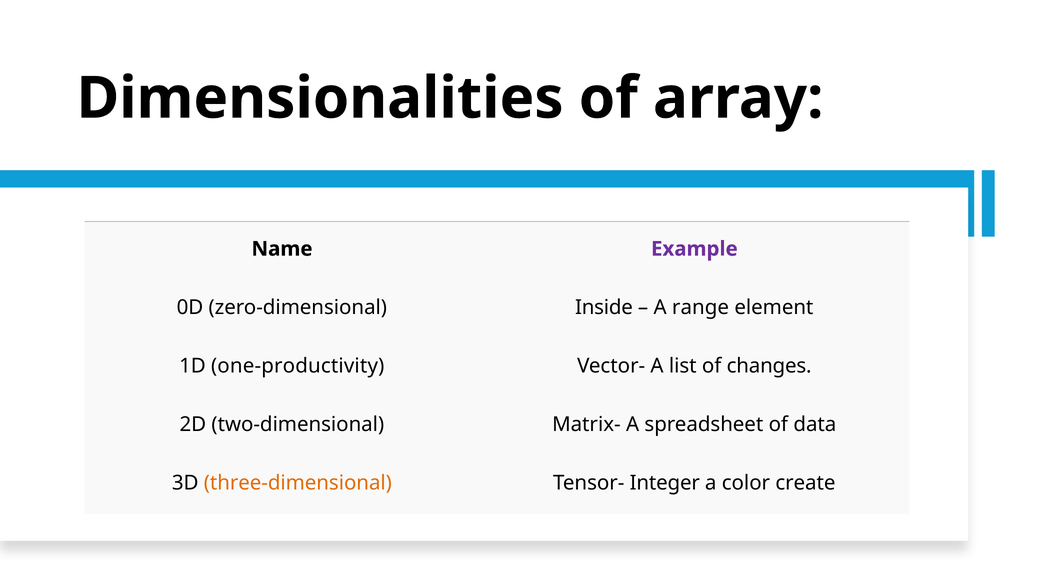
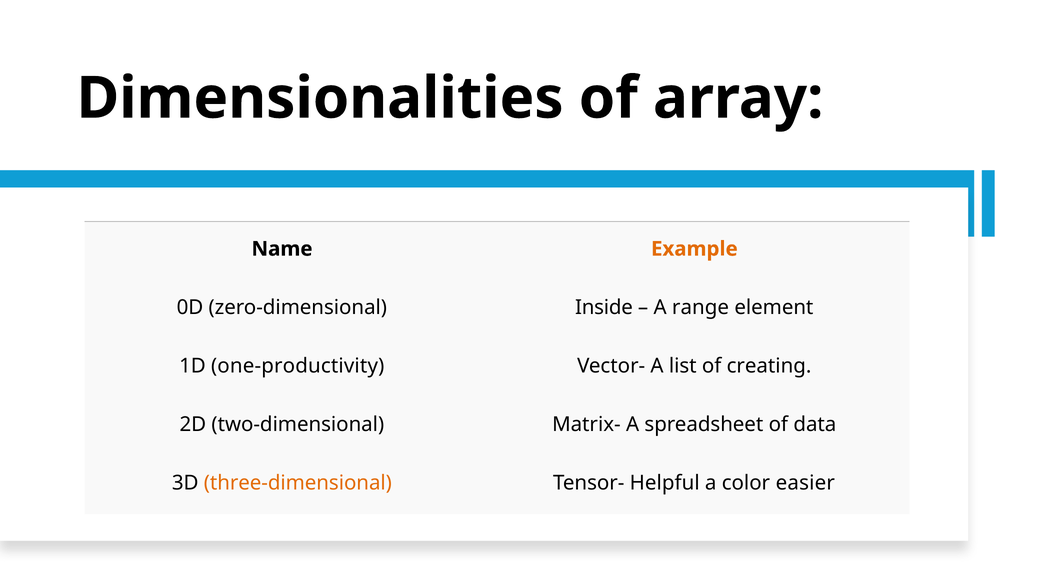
Example colour: purple -> orange
changes: changes -> creating
Integer: Integer -> Helpful
create: create -> easier
